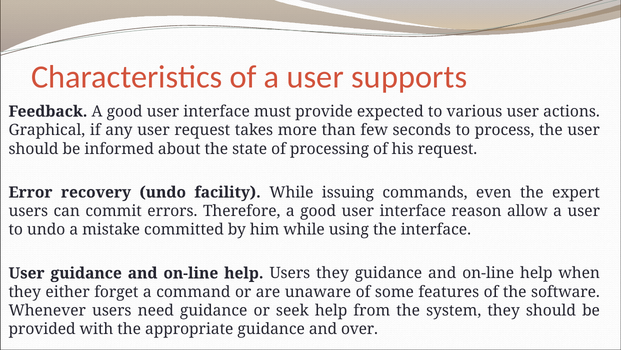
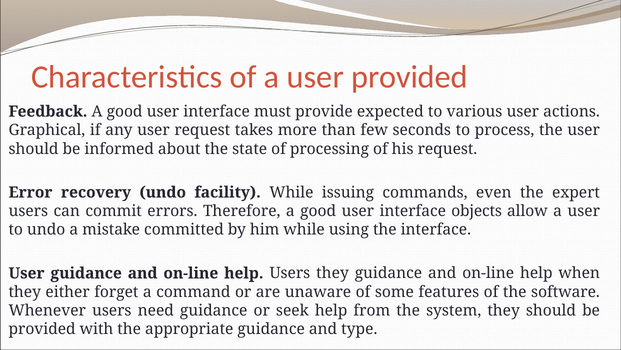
user supports: supports -> provided
reason: reason -> objects
over: over -> type
